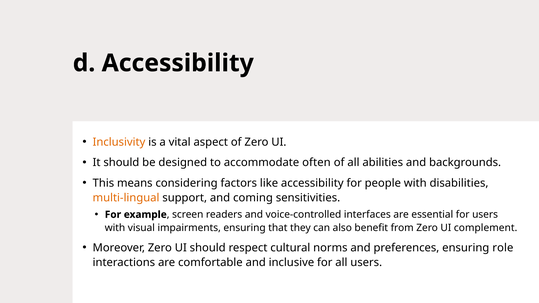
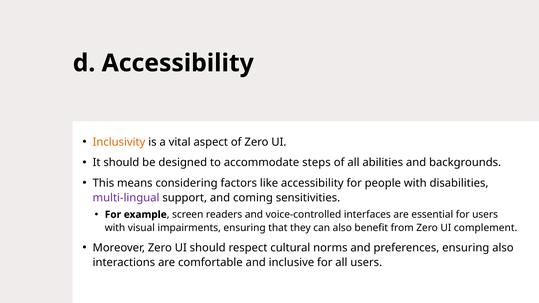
often: often -> steps
multi-lingual colour: orange -> purple
ensuring role: role -> also
